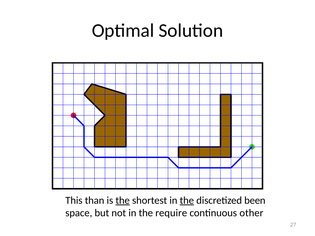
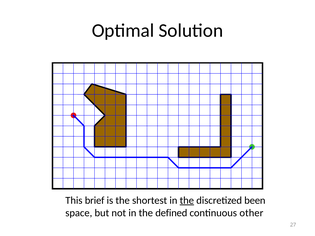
than: than -> brief
the at (123, 201) underline: present -> none
require: require -> defined
